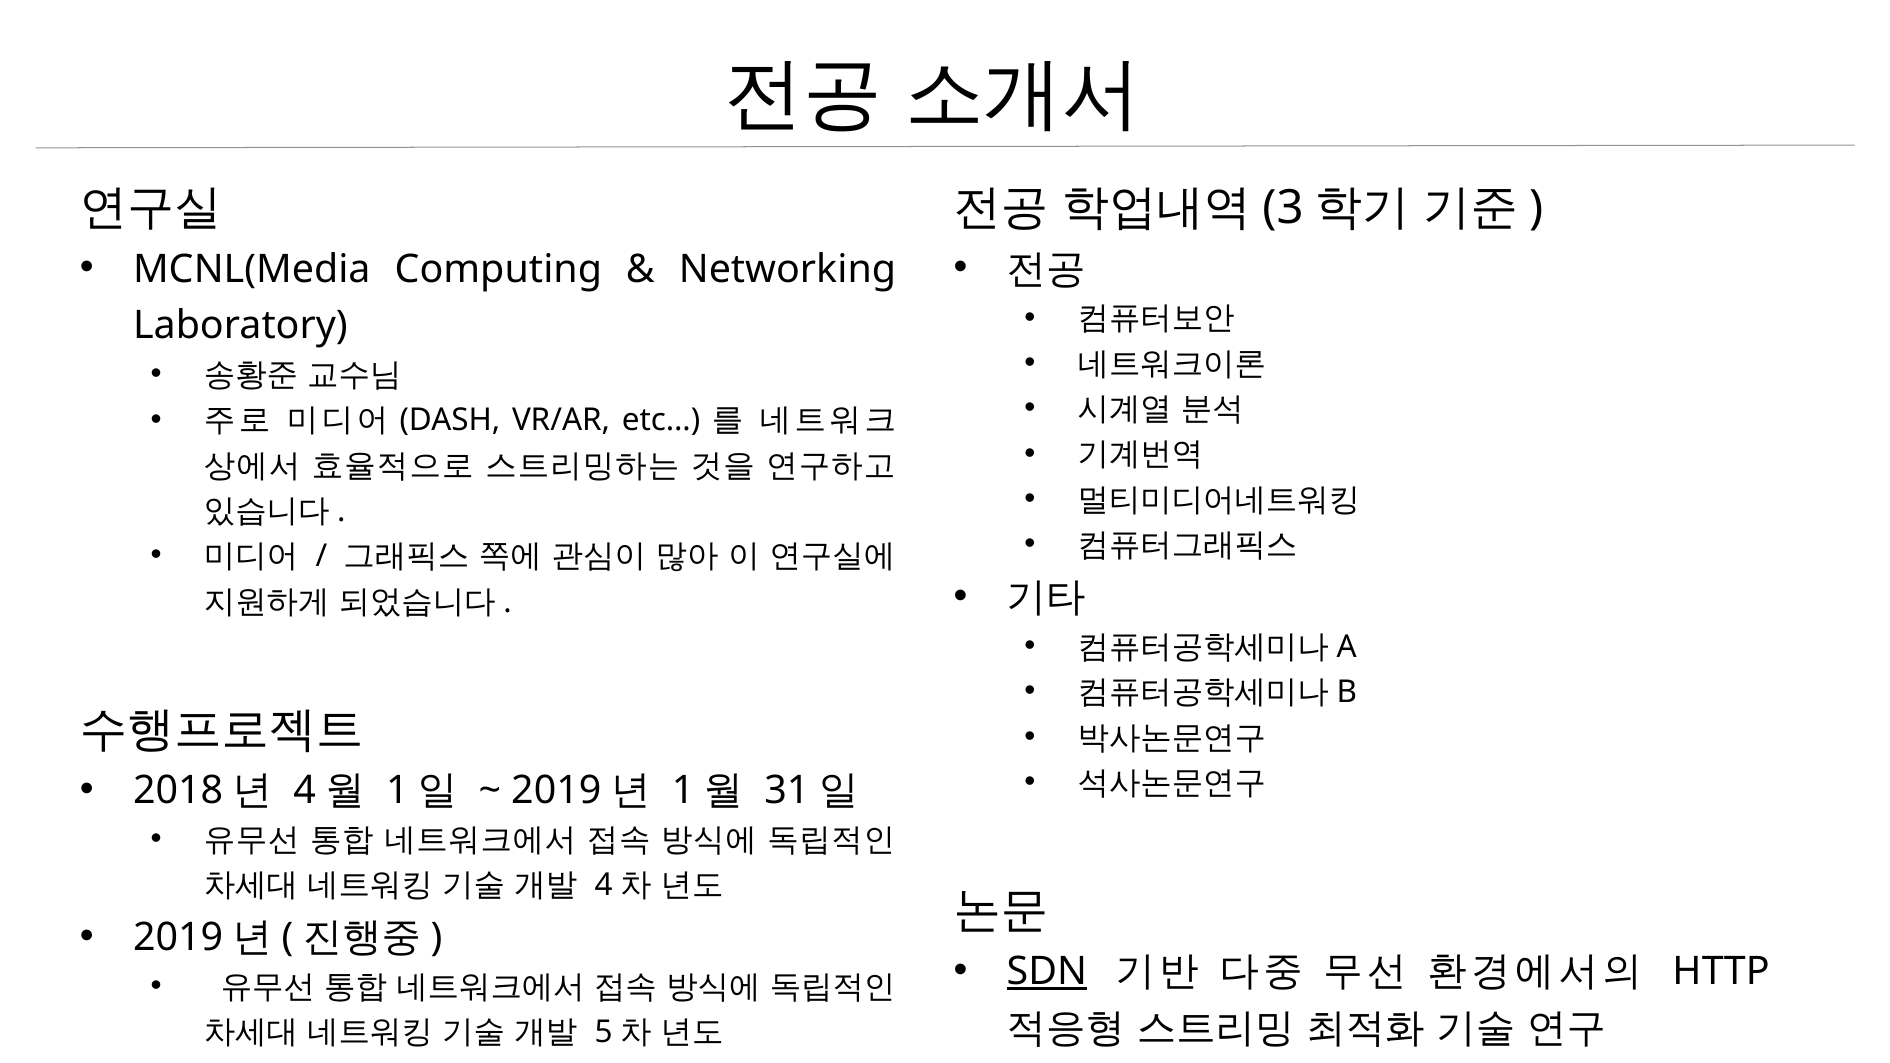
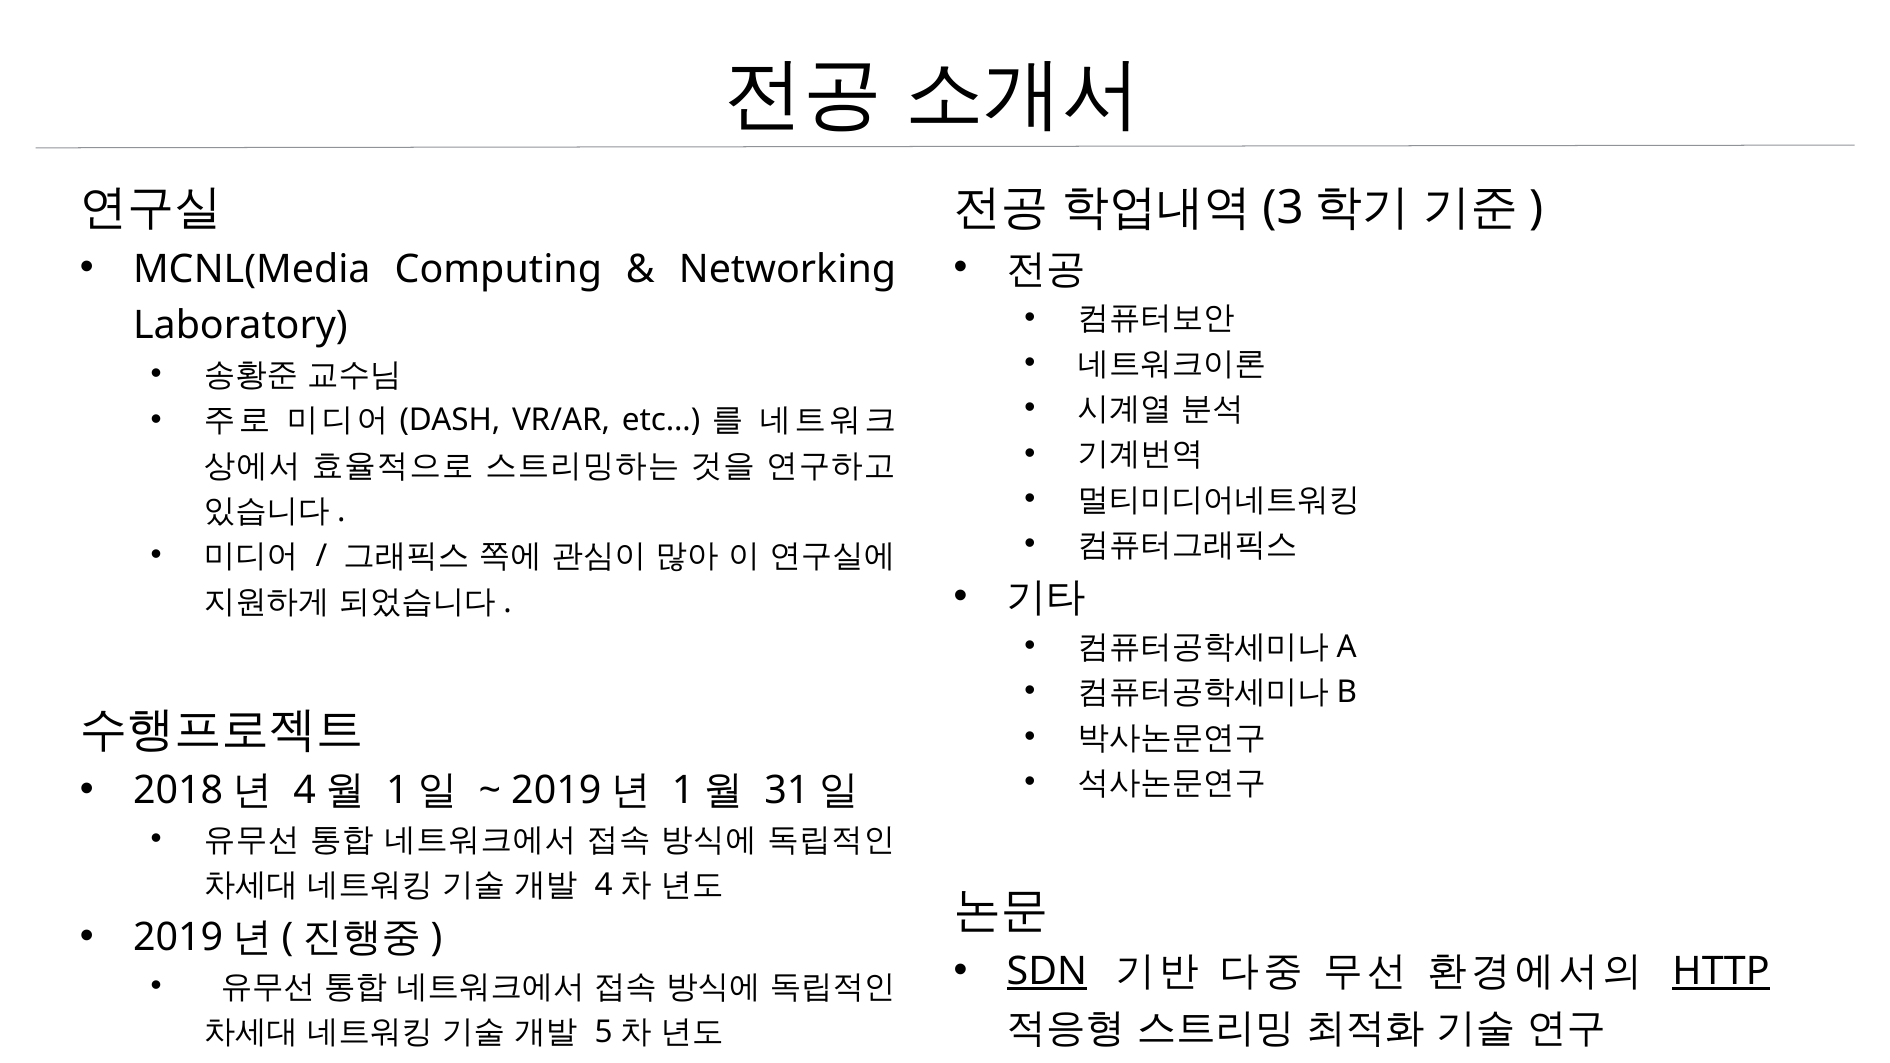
HTTP underline: none -> present
